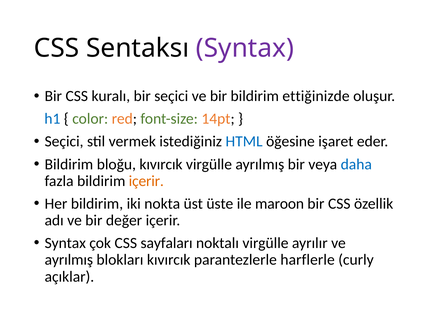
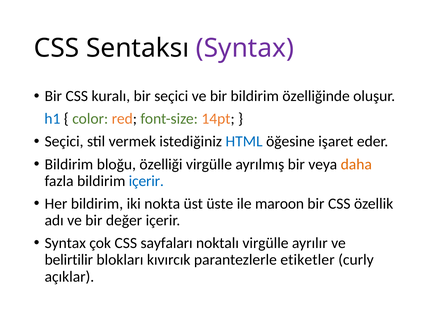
ettiğinizde: ettiğinizde -> özelliğinde
bloğu kıvırcık: kıvırcık -> özelliği
daha colour: blue -> orange
içerir at (146, 181) colour: orange -> blue
ayrılmış at (69, 260): ayrılmış -> belirtilir
harflerle: harflerle -> etiketler
